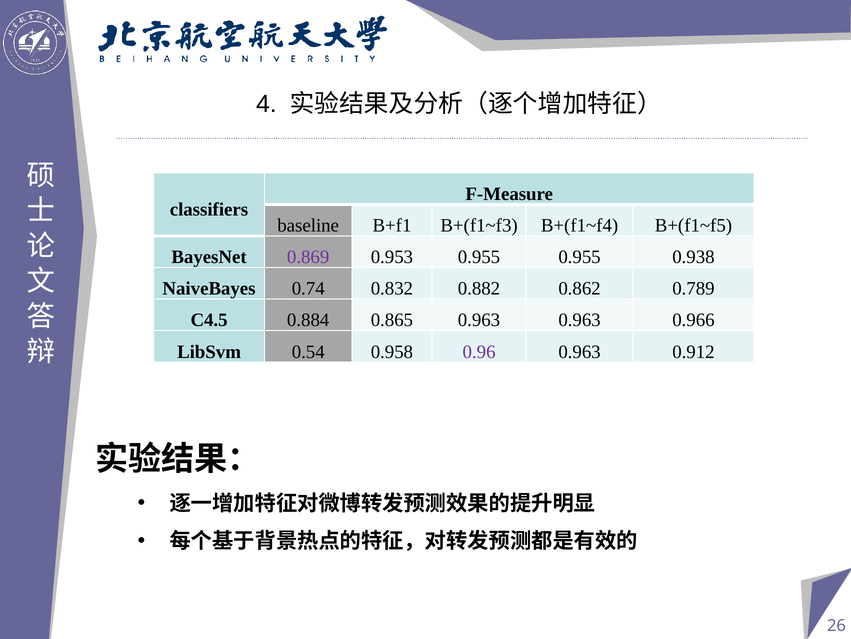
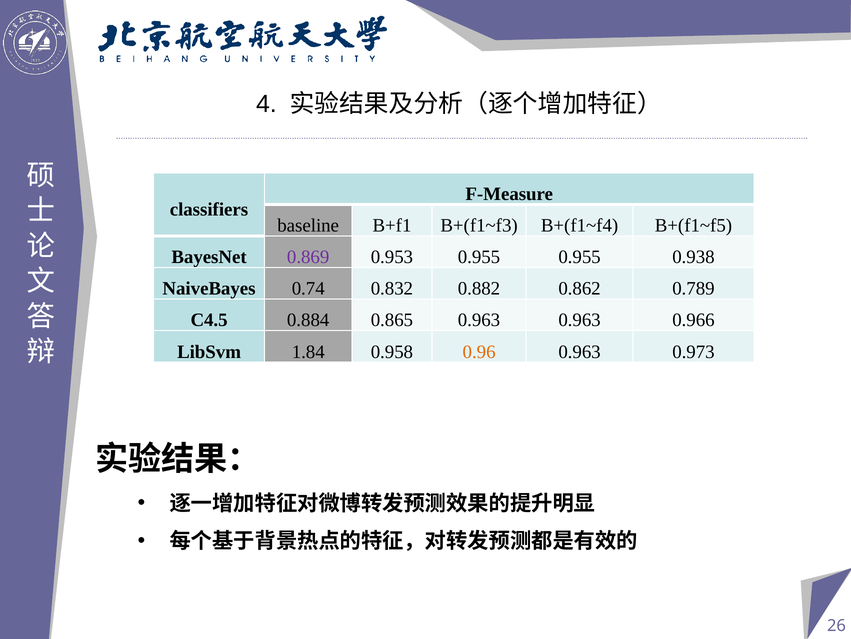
0.54: 0.54 -> 1.84
0.96 colour: purple -> orange
0.912: 0.912 -> 0.973
